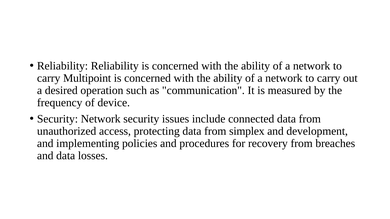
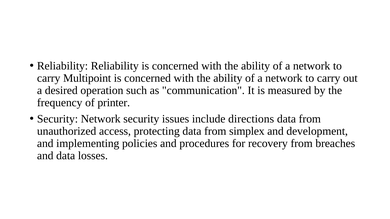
device: device -> printer
connected: connected -> directions
